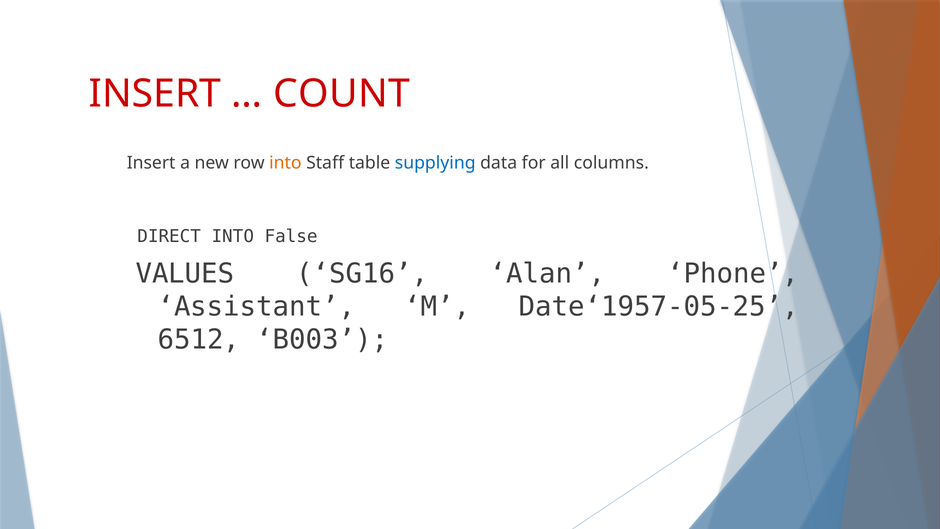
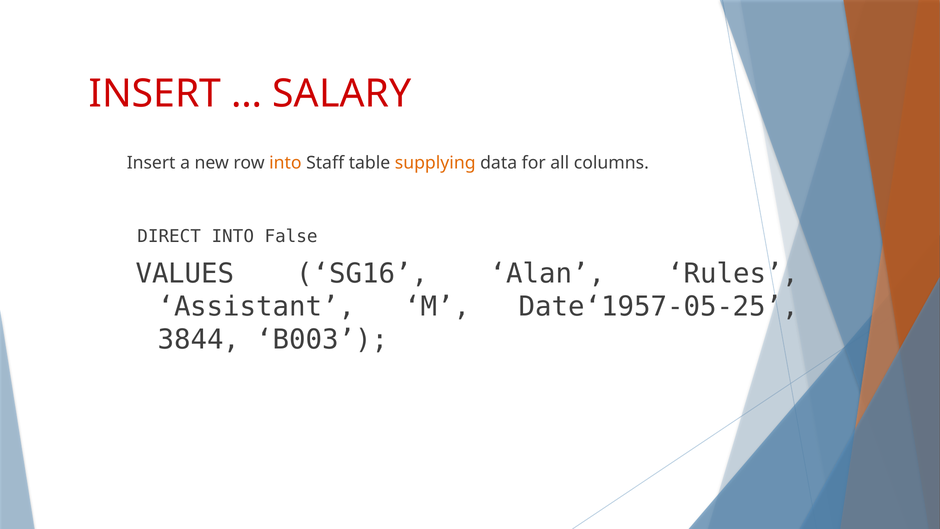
COUNT: COUNT -> SALARY
supplying colour: blue -> orange
Phone: Phone -> Rules
6512: 6512 -> 3844
